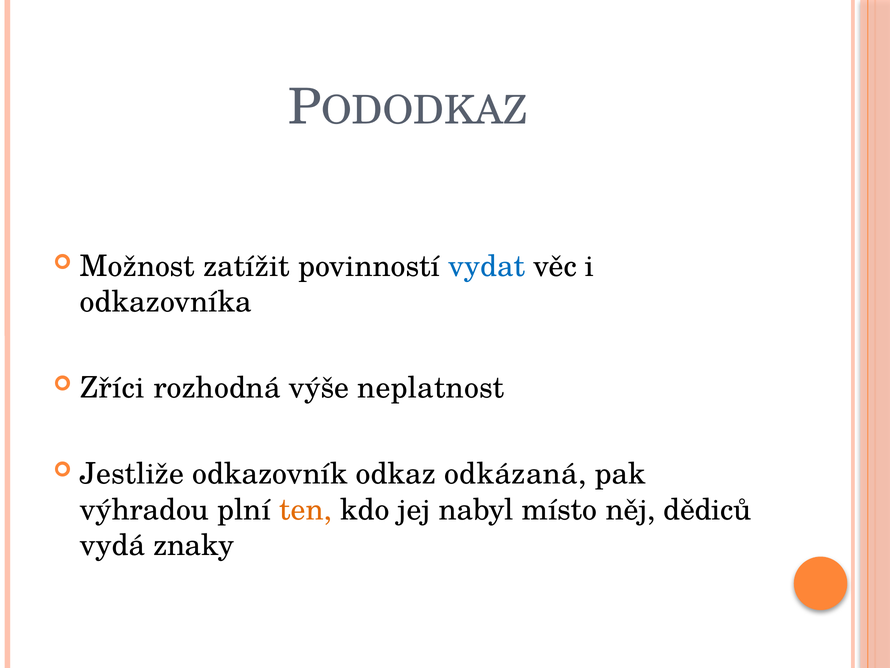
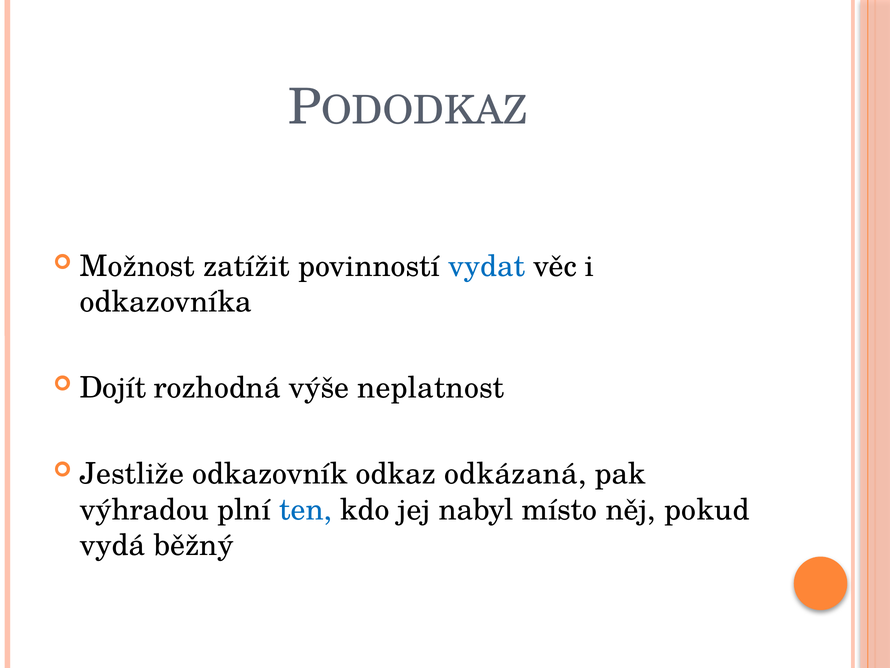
Zříci: Zříci -> Dojít
ten colour: orange -> blue
dědiců: dědiců -> pokud
znaky: znaky -> běžný
